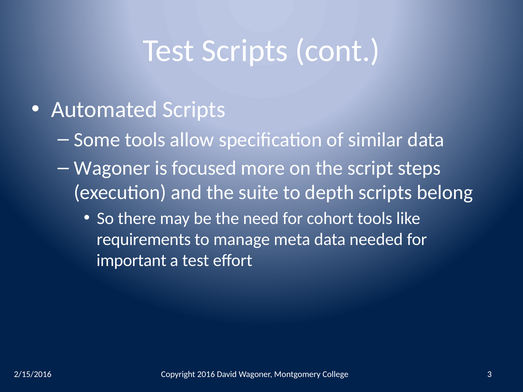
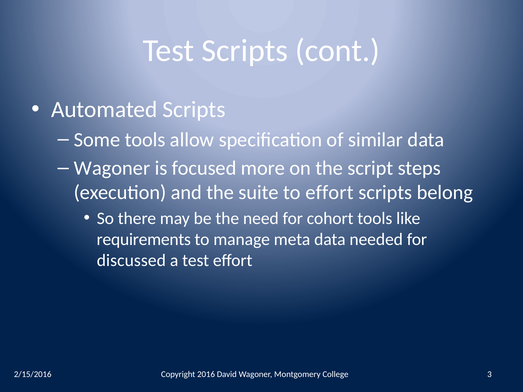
to depth: depth -> effort
important: important -> discussed
